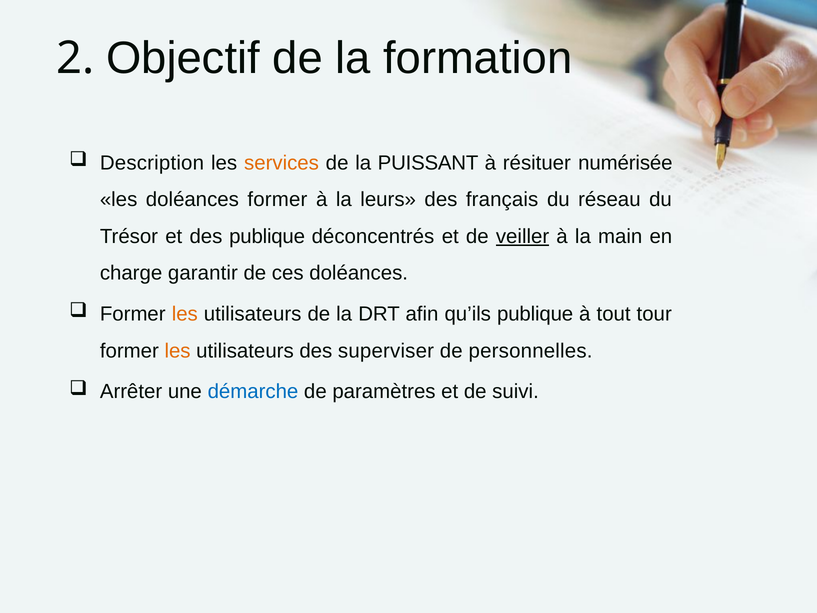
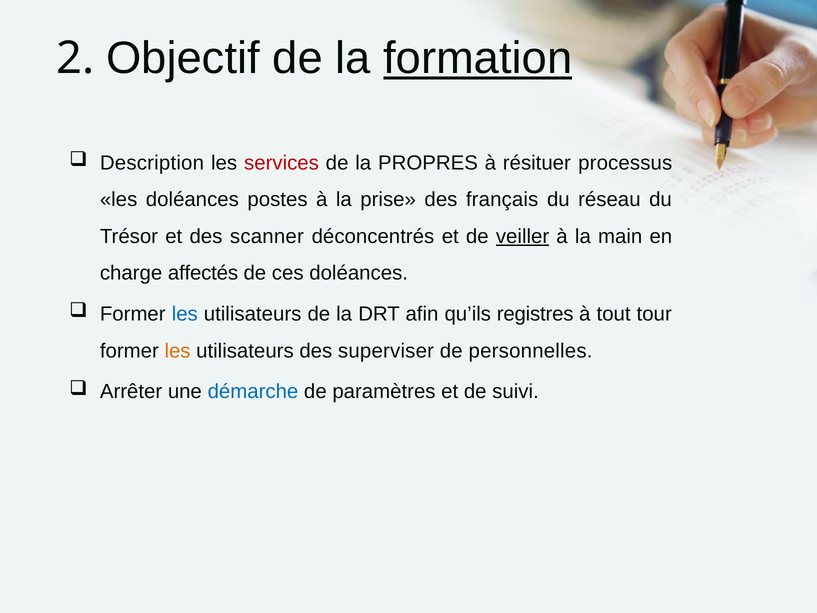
formation underline: none -> present
services colour: orange -> red
PUISSANT: PUISSANT -> PROPRES
numérisée: numérisée -> processus
doléances former: former -> postes
leurs: leurs -> prise
des publique: publique -> scanner
garantir: garantir -> affectés
les at (185, 314) colour: orange -> blue
qu’ils publique: publique -> registres
